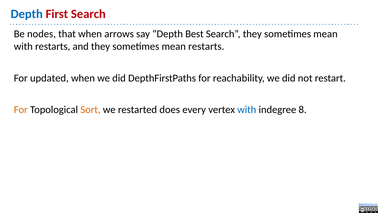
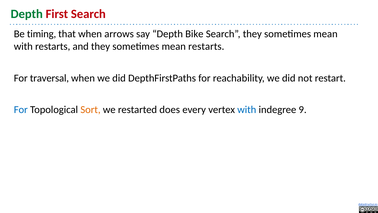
Depth at (27, 14) colour: blue -> green
nodes: nodes -> timing
Best: Best -> Bike
updated: updated -> traversal
For at (21, 109) colour: orange -> blue
8: 8 -> 9
